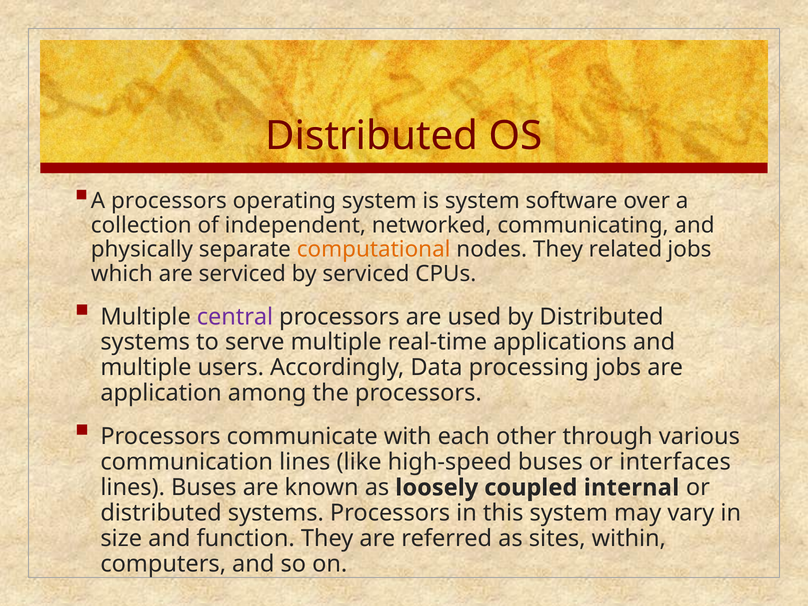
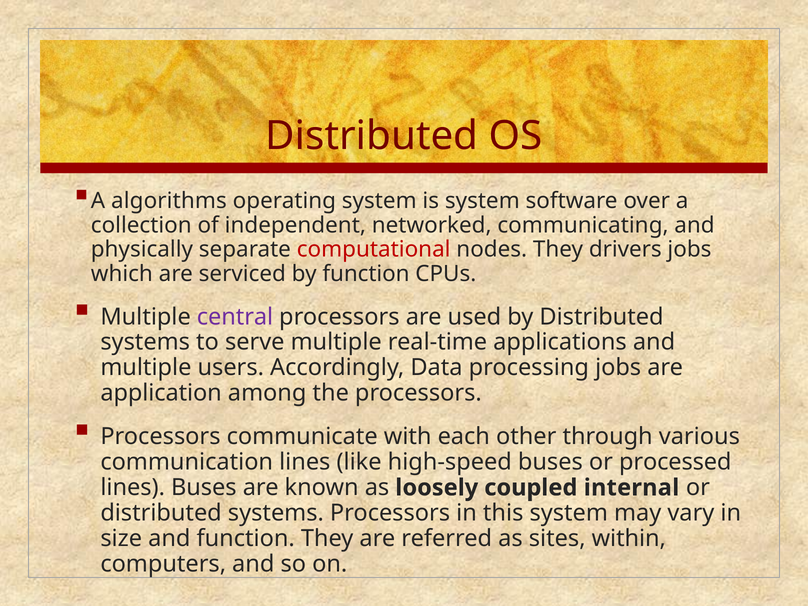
A processors: processors -> algorithms
computational colour: orange -> red
related: related -> drivers
by serviced: serviced -> function
interfaces: interfaces -> processed
